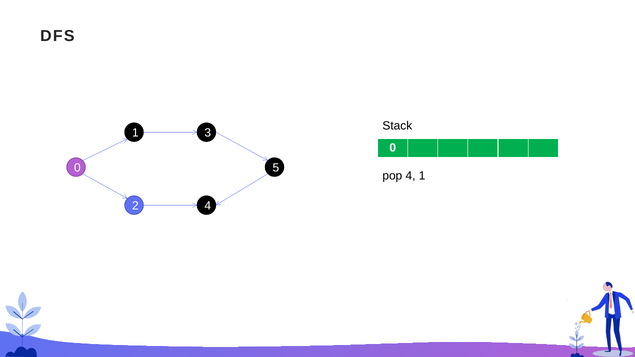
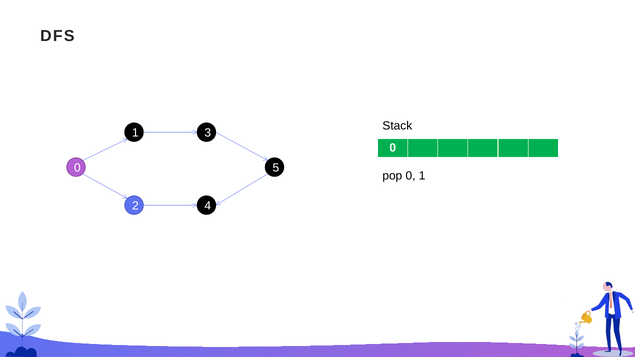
pop 4: 4 -> 0
